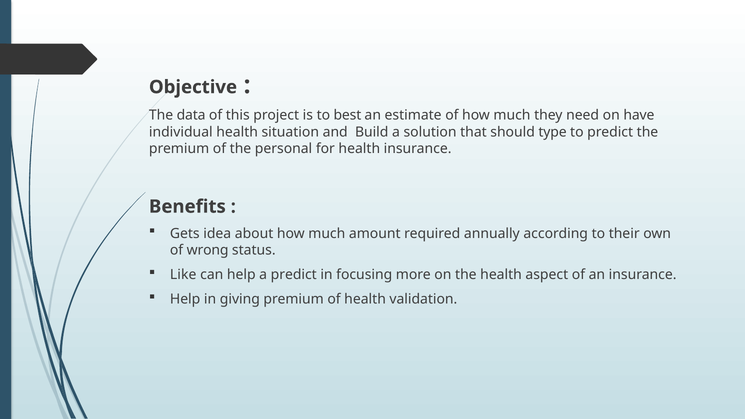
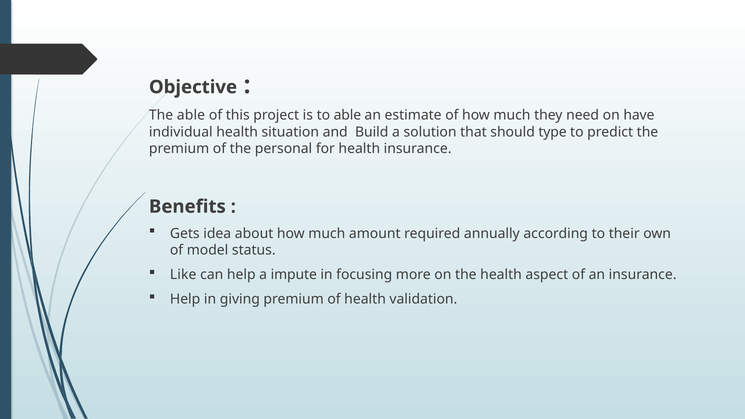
The data: data -> able
to best: best -> able
wrong: wrong -> model
a predict: predict -> impute
